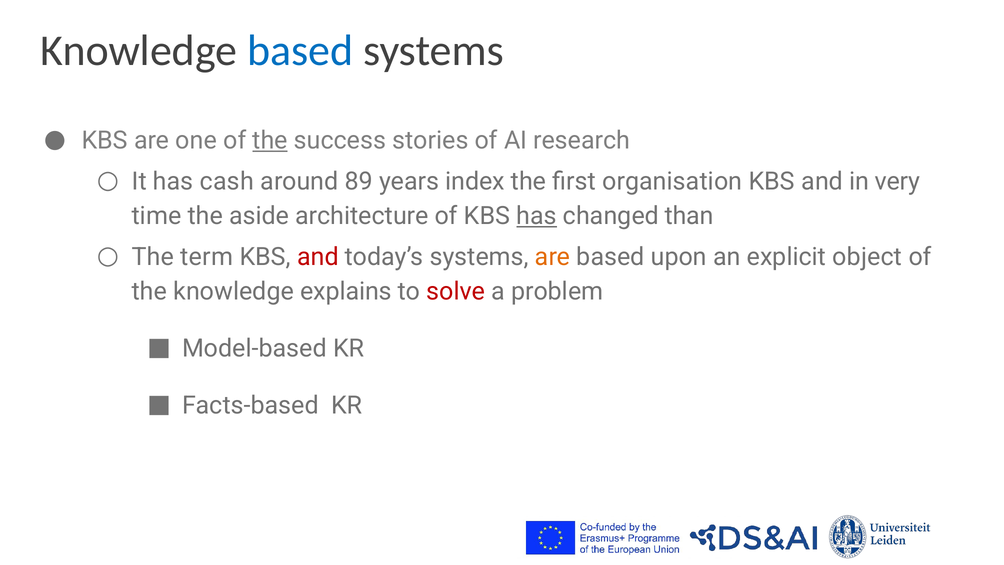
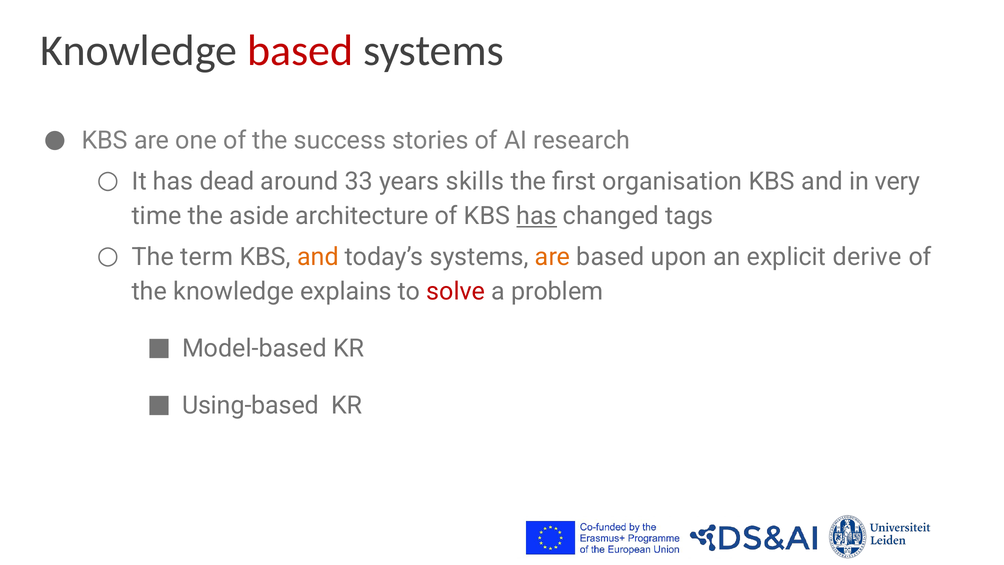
based at (300, 51) colour: blue -> red
the at (270, 140) underline: present -> none
cash: cash -> dead
89: 89 -> 33
index: index -> skills
than: than -> tags
and at (318, 257) colour: red -> orange
object: object -> derive
Facts-based: Facts-based -> Using-based
